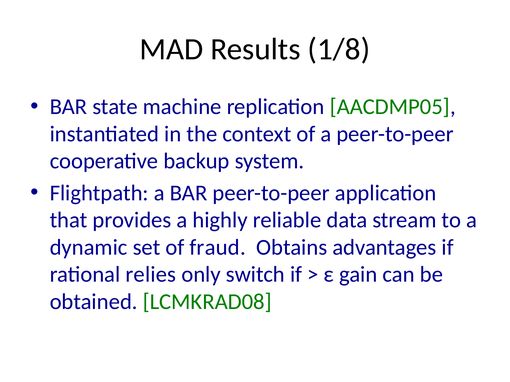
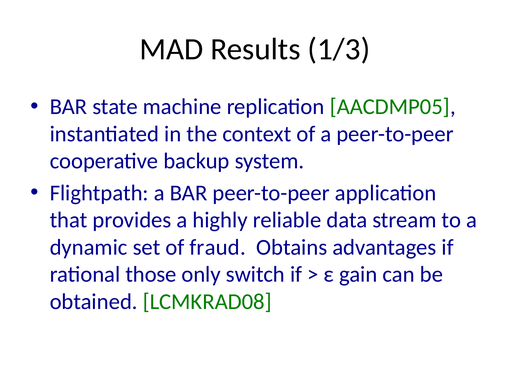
1/8: 1/8 -> 1/3
relies: relies -> those
